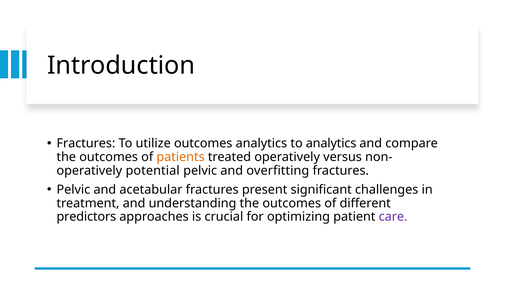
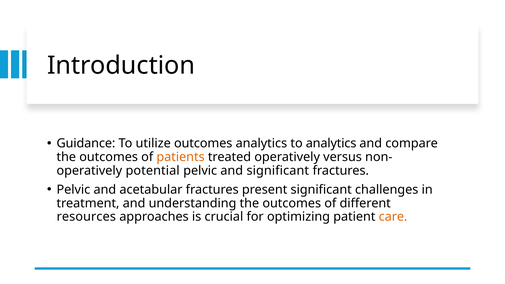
Fractures at (86, 143): Fractures -> Guidance
and overfitting: overfitting -> significant
predictors: predictors -> resources
care colour: purple -> orange
